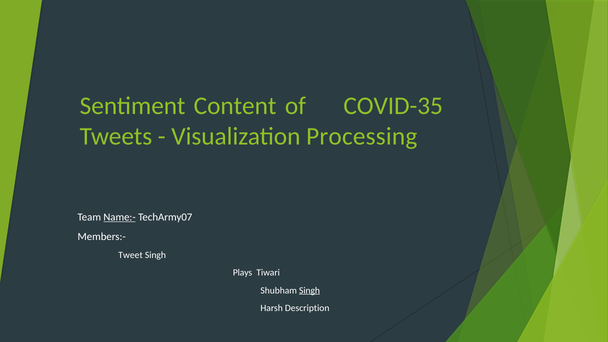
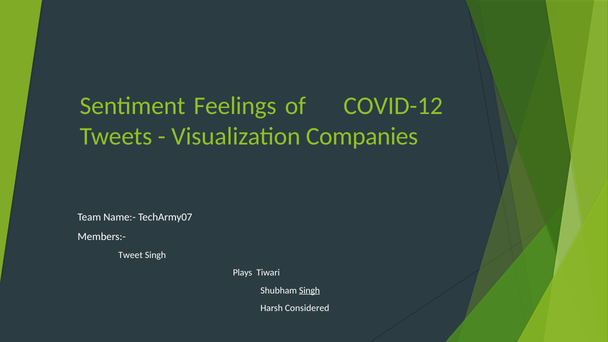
Content: Content -> Feelings
COVID-35: COVID-35 -> COVID-12
Processing: Processing -> Companies
Name:- underline: present -> none
Description: Description -> Considered
